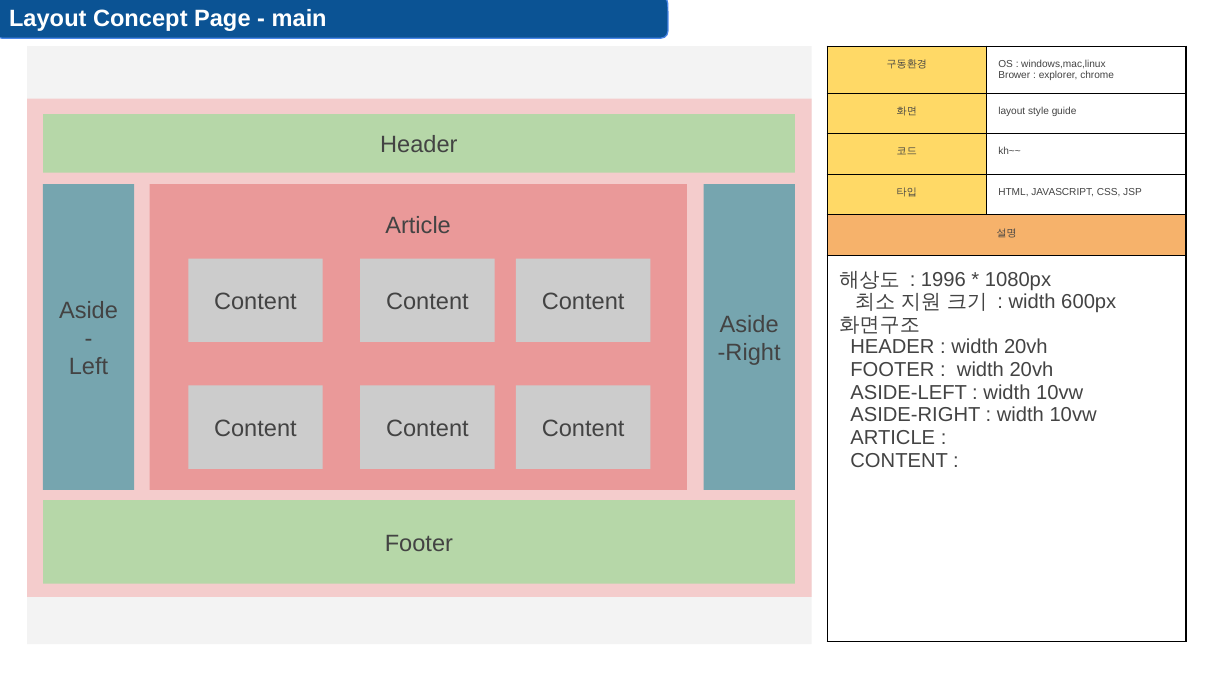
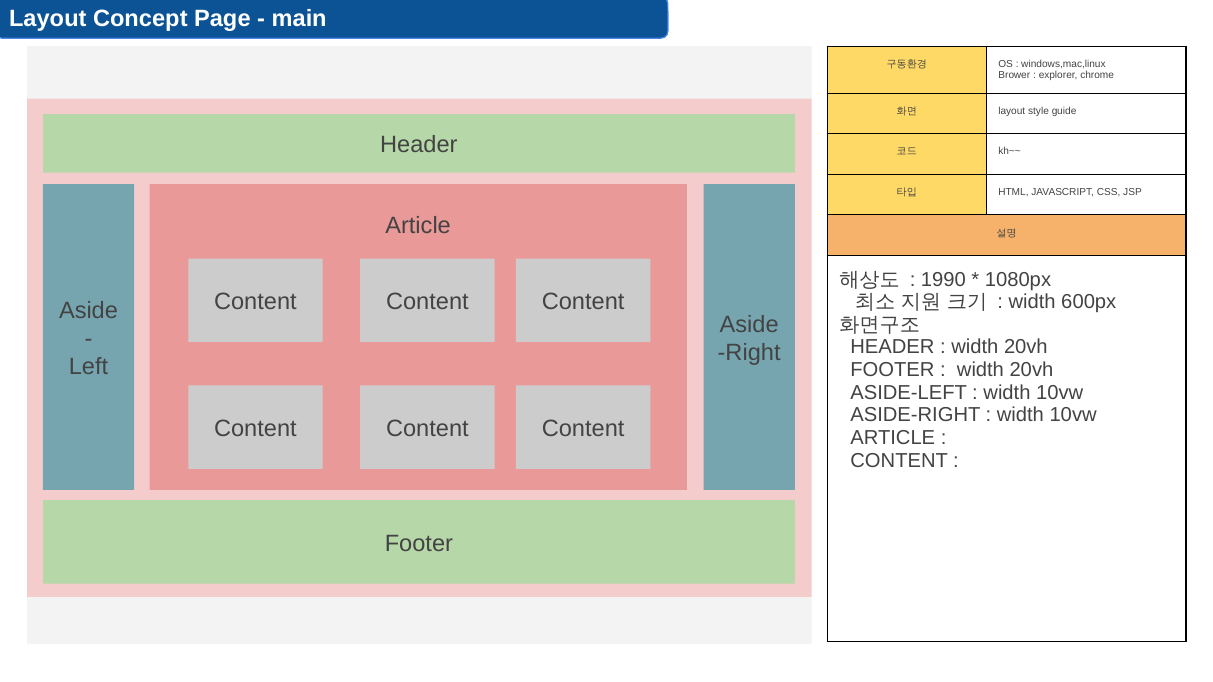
1996: 1996 -> 1990
